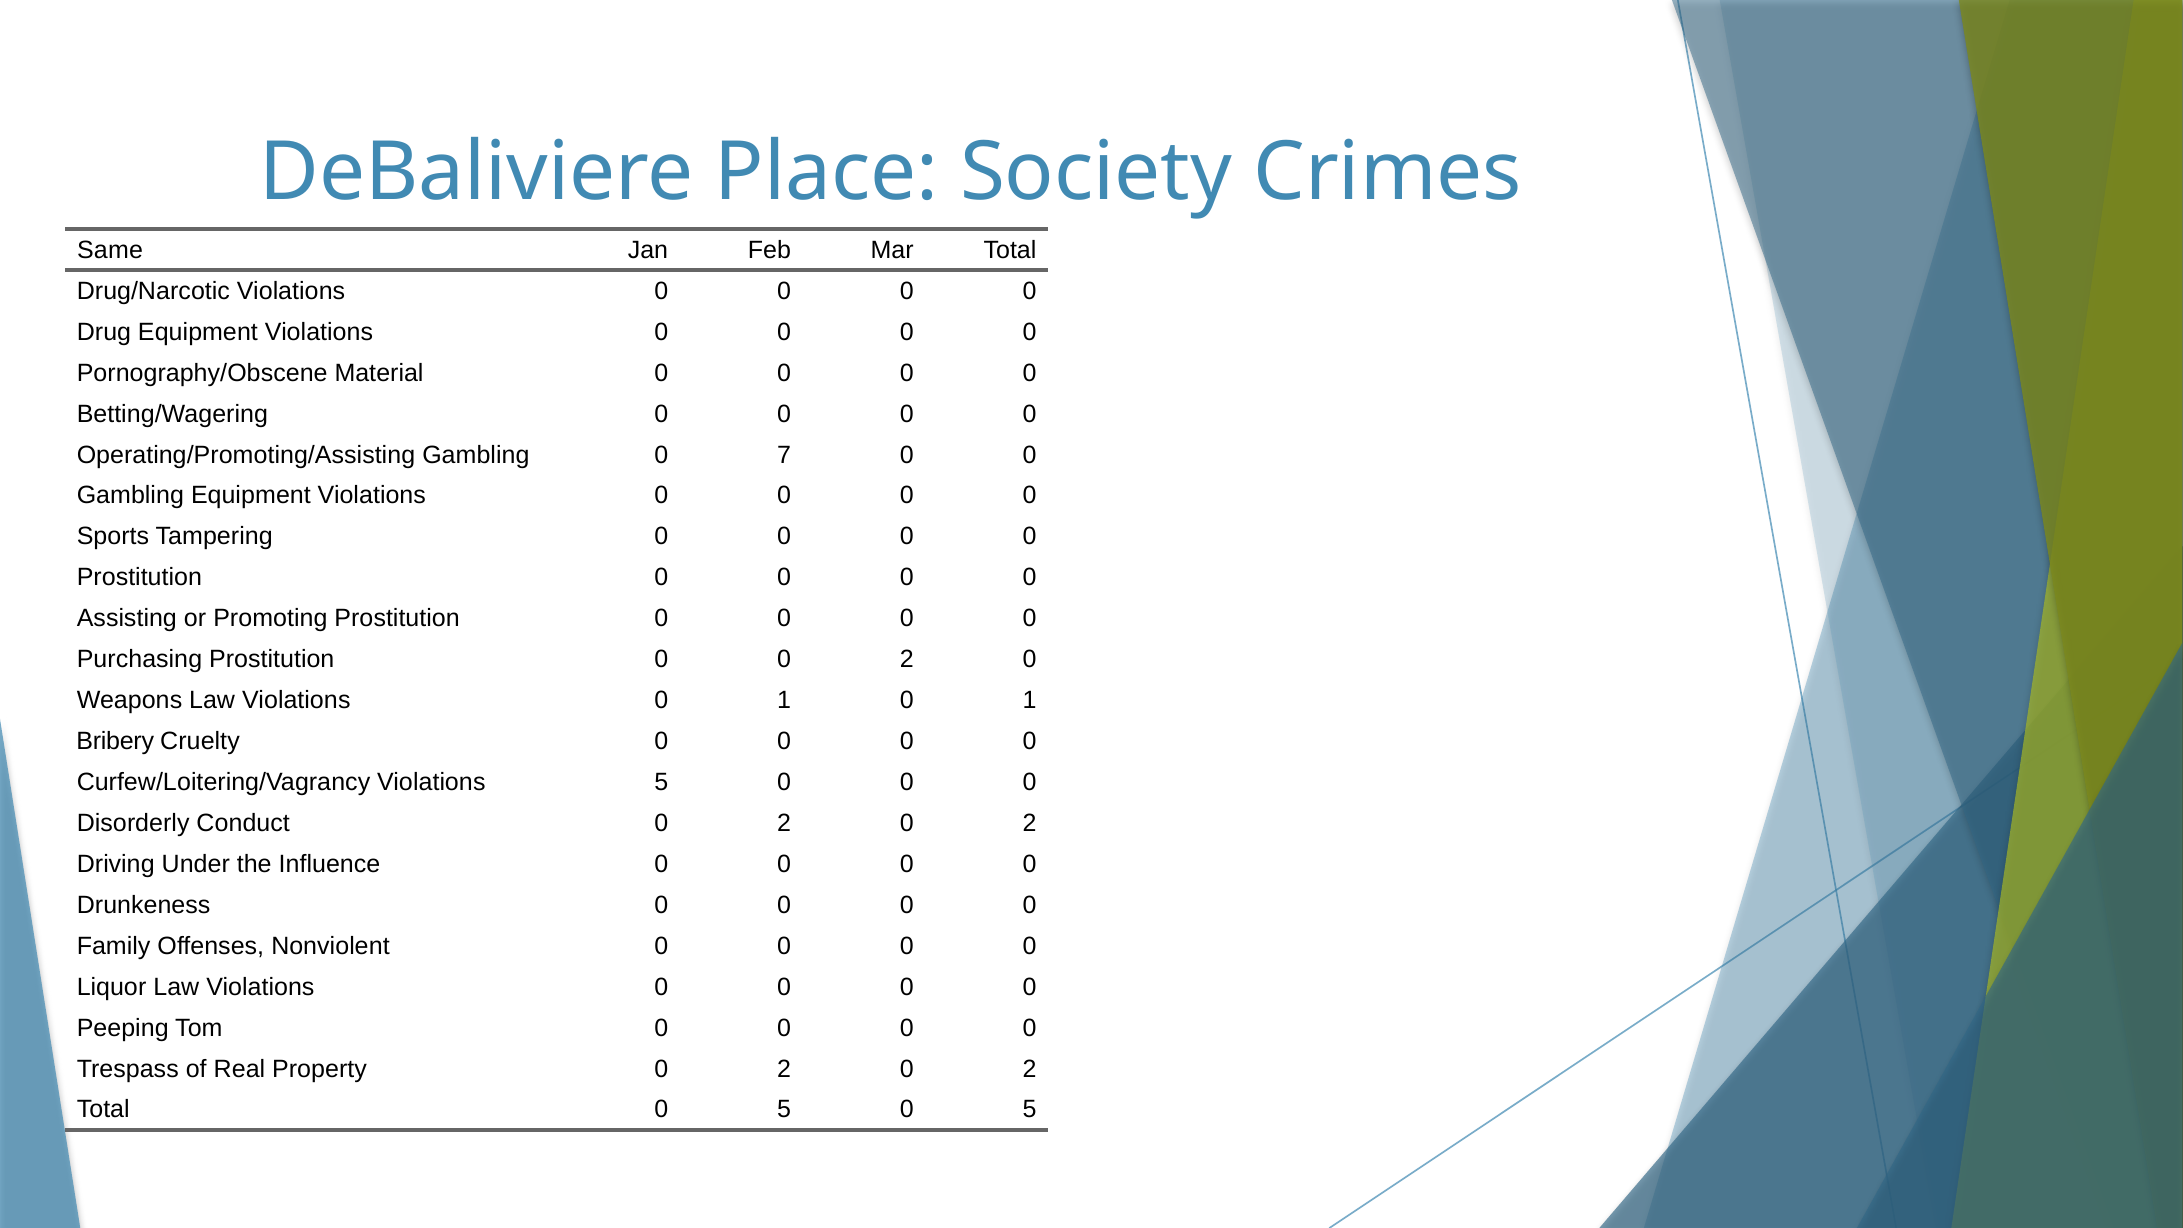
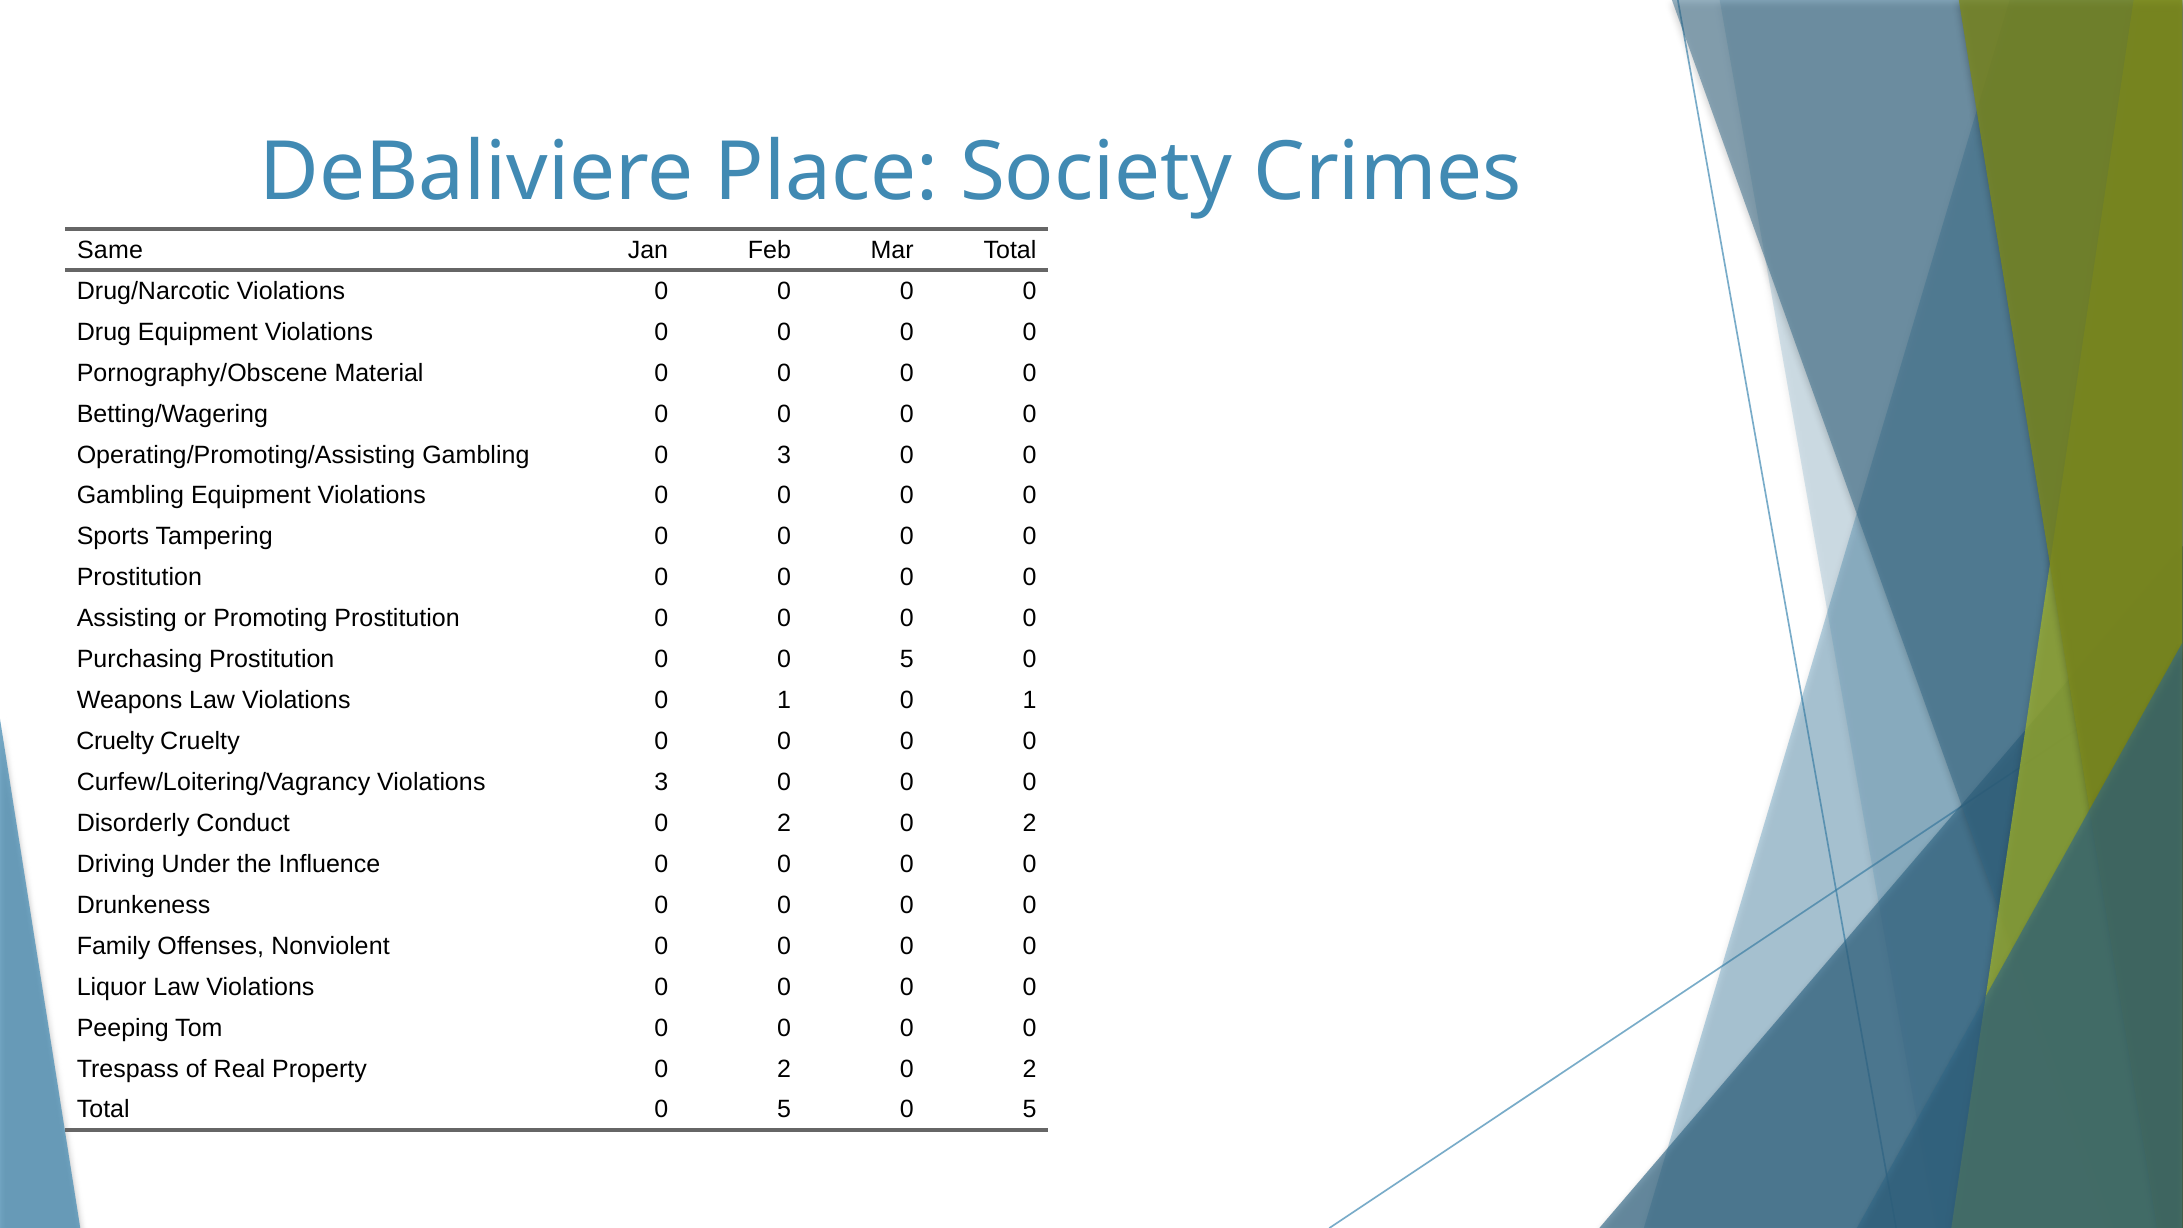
0 7: 7 -> 3
0 0 2: 2 -> 5
Bribery at (115, 741): Bribery -> Cruelty
Violations 5: 5 -> 3
